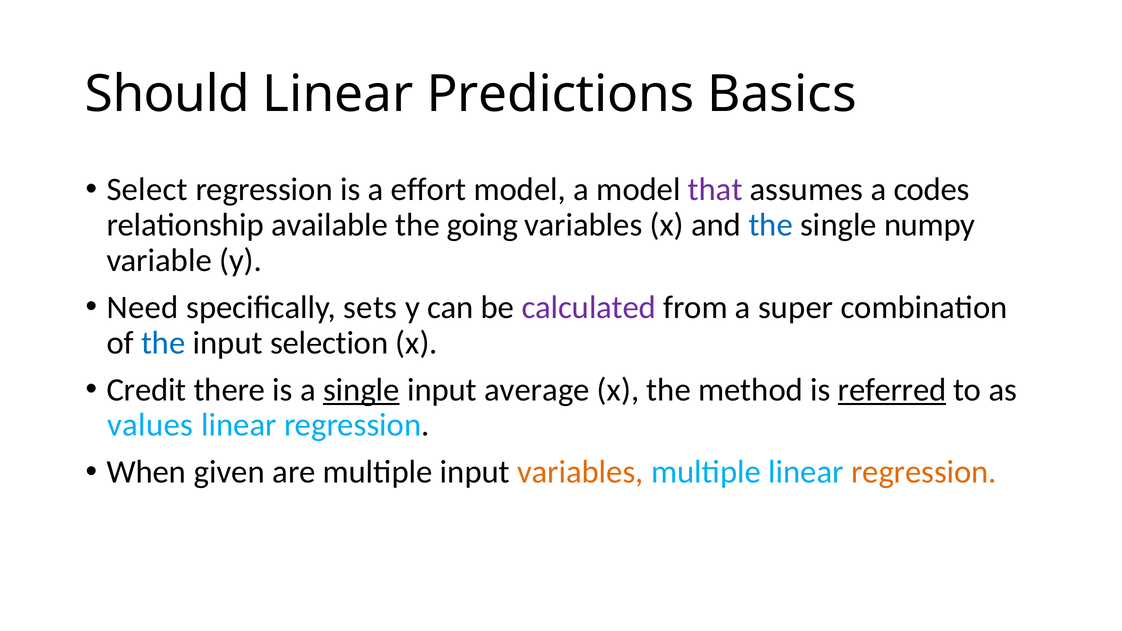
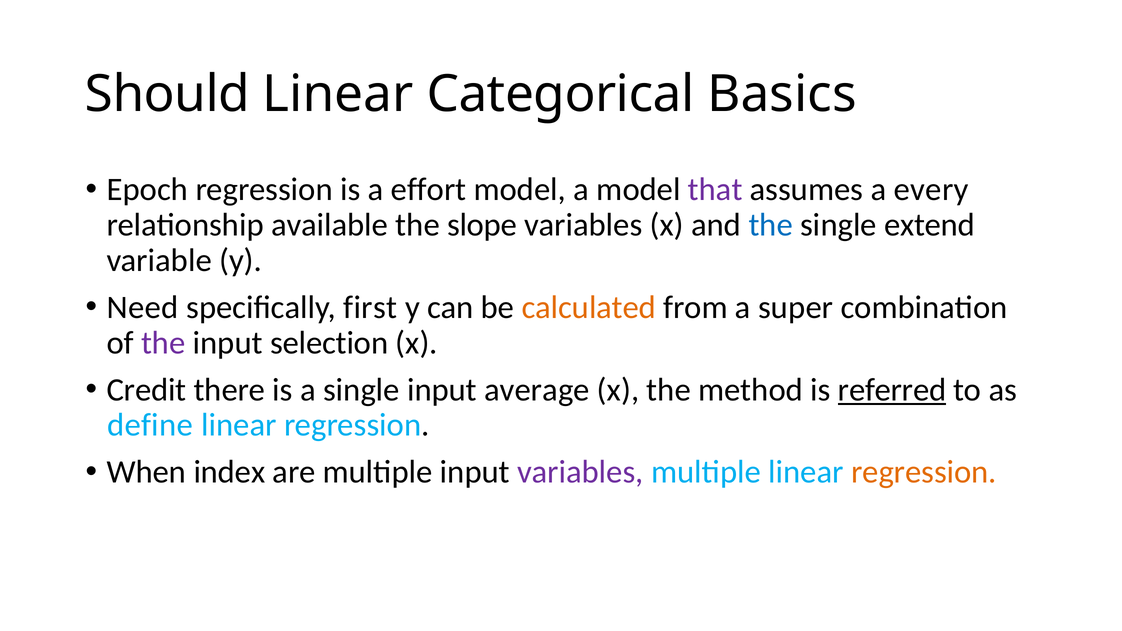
Predictions: Predictions -> Categorical
Select: Select -> Epoch
codes: codes -> every
going: going -> slope
numpy: numpy -> extend
sets: sets -> first
calculated colour: purple -> orange
the at (163, 343) colour: blue -> purple
single at (361, 390) underline: present -> none
values: values -> define
given: given -> index
variables at (580, 472) colour: orange -> purple
